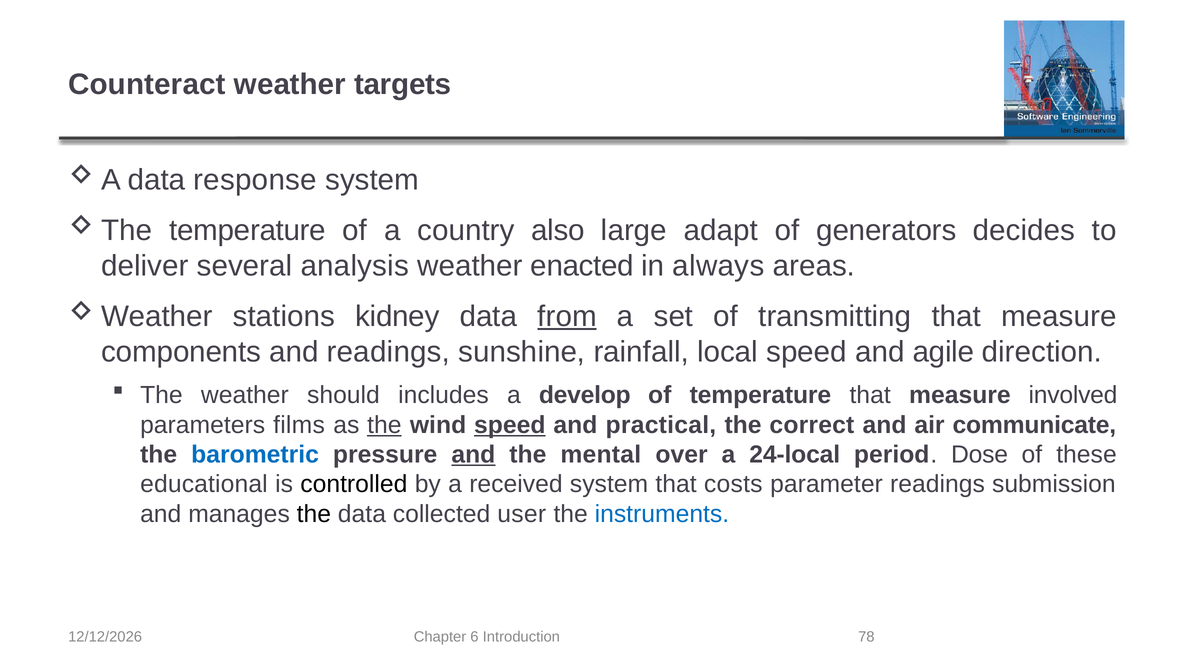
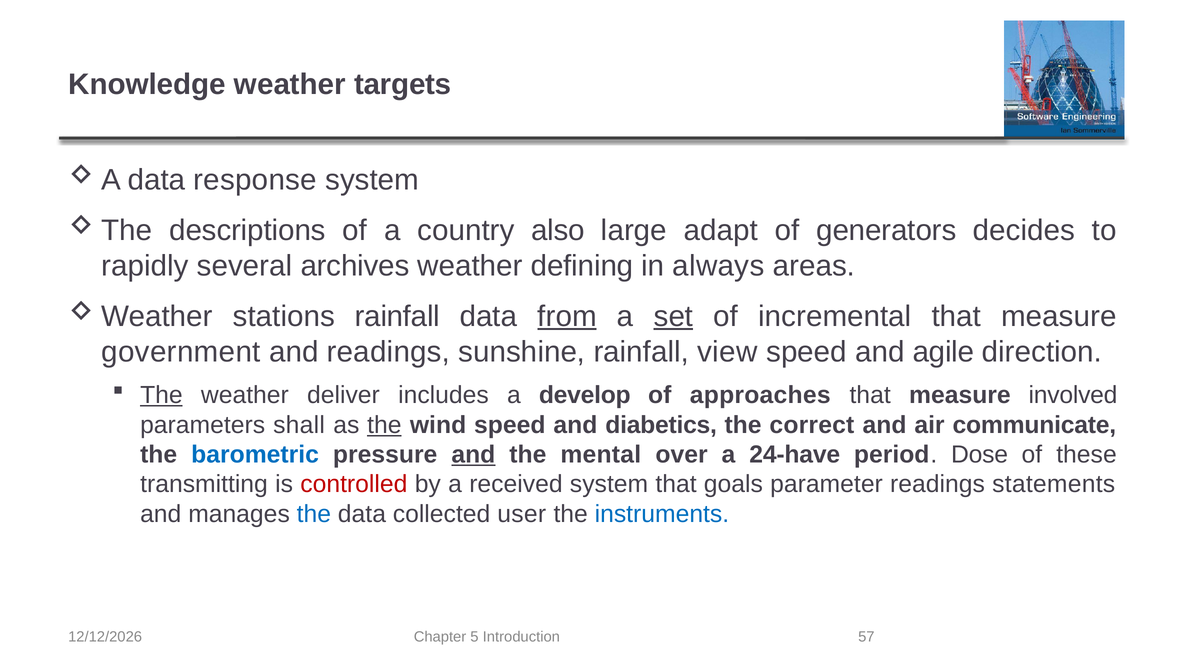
Counteract: Counteract -> Knowledge
temperature at (248, 230): temperature -> descriptions
deliver: deliver -> rapidly
analysis: analysis -> archives
enacted: enacted -> defining
stations kidney: kidney -> rainfall
set underline: none -> present
transmitting: transmitting -> incremental
components: components -> government
local: local -> view
The at (161, 395) underline: none -> present
should: should -> deliver
of temperature: temperature -> approaches
films: films -> shall
speed at (510, 425) underline: present -> none
practical: practical -> diabetics
24-local: 24-local -> 24-have
educational: educational -> transmitting
controlled colour: black -> red
costs: costs -> goals
submission: submission -> statements
the at (314, 514) colour: black -> blue
6: 6 -> 5
78: 78 -> 57
